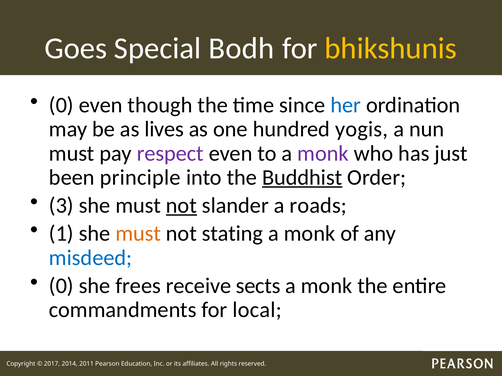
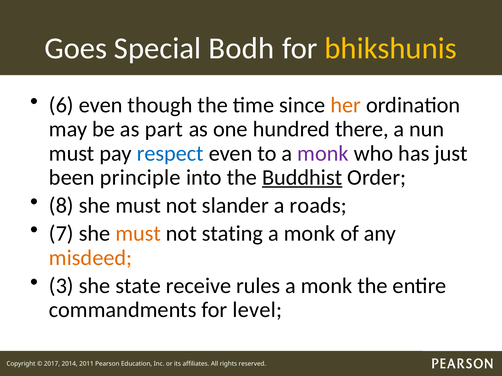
0 at (61, 105): 0 -> 6
her colour: blue -> orange
lives: lives -> part
yogis: yogis -> there
respect colour: purple -> blue
3: 3 -> 8
not at (181, 206) underline: present -> none
1: 1 -> 7
misdeed colour: blue -> orange
0 at (61, 286): 0 -> 3
frees: frees -> state
sects: sects -> rules
local: local -> level
